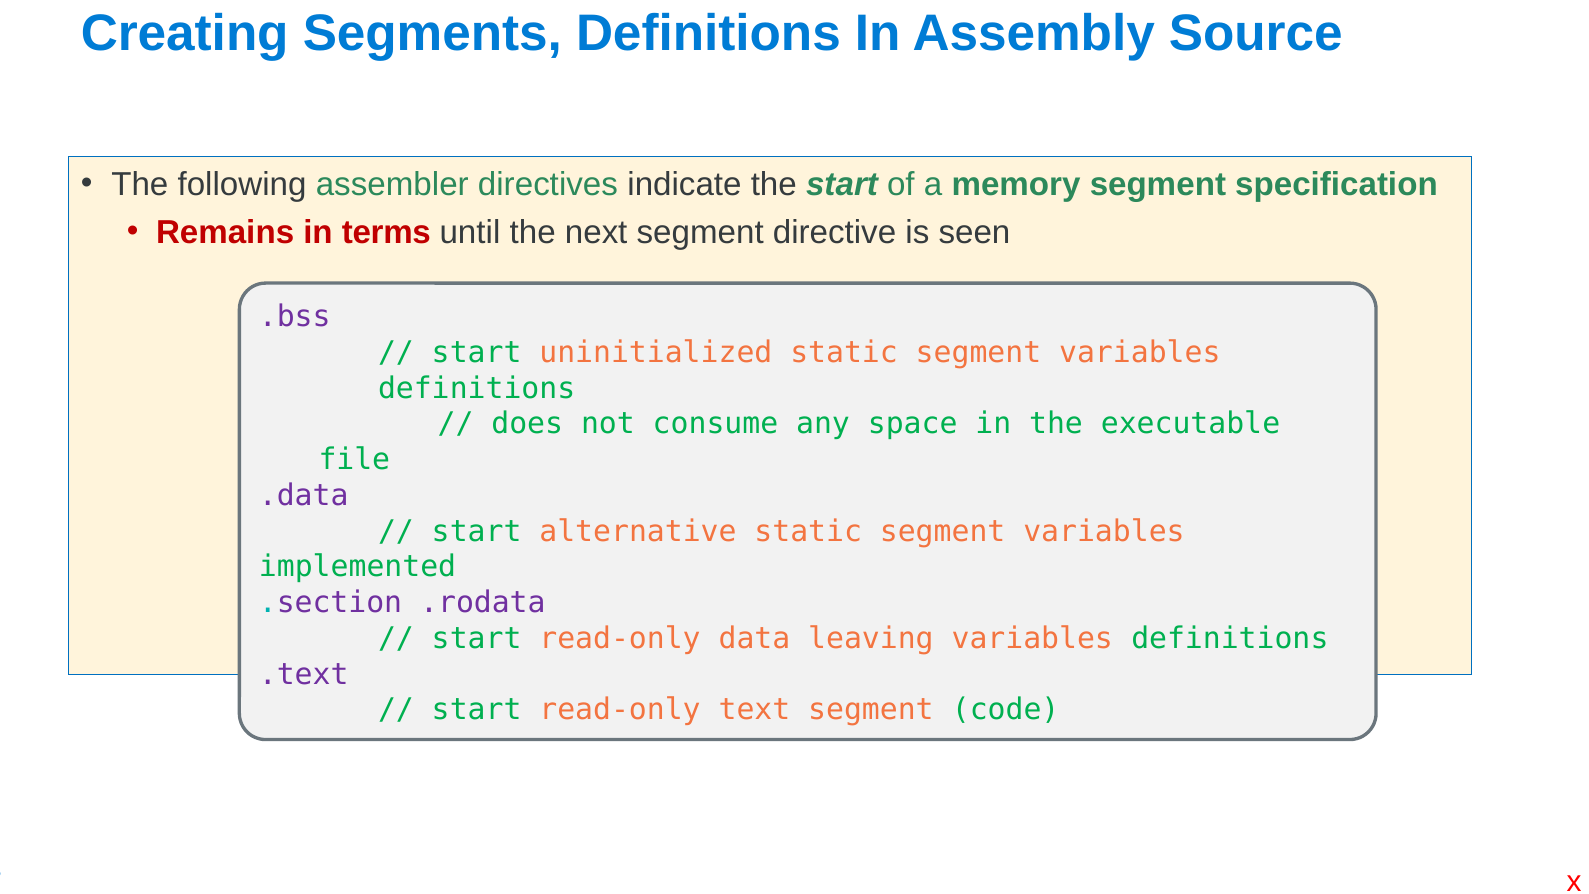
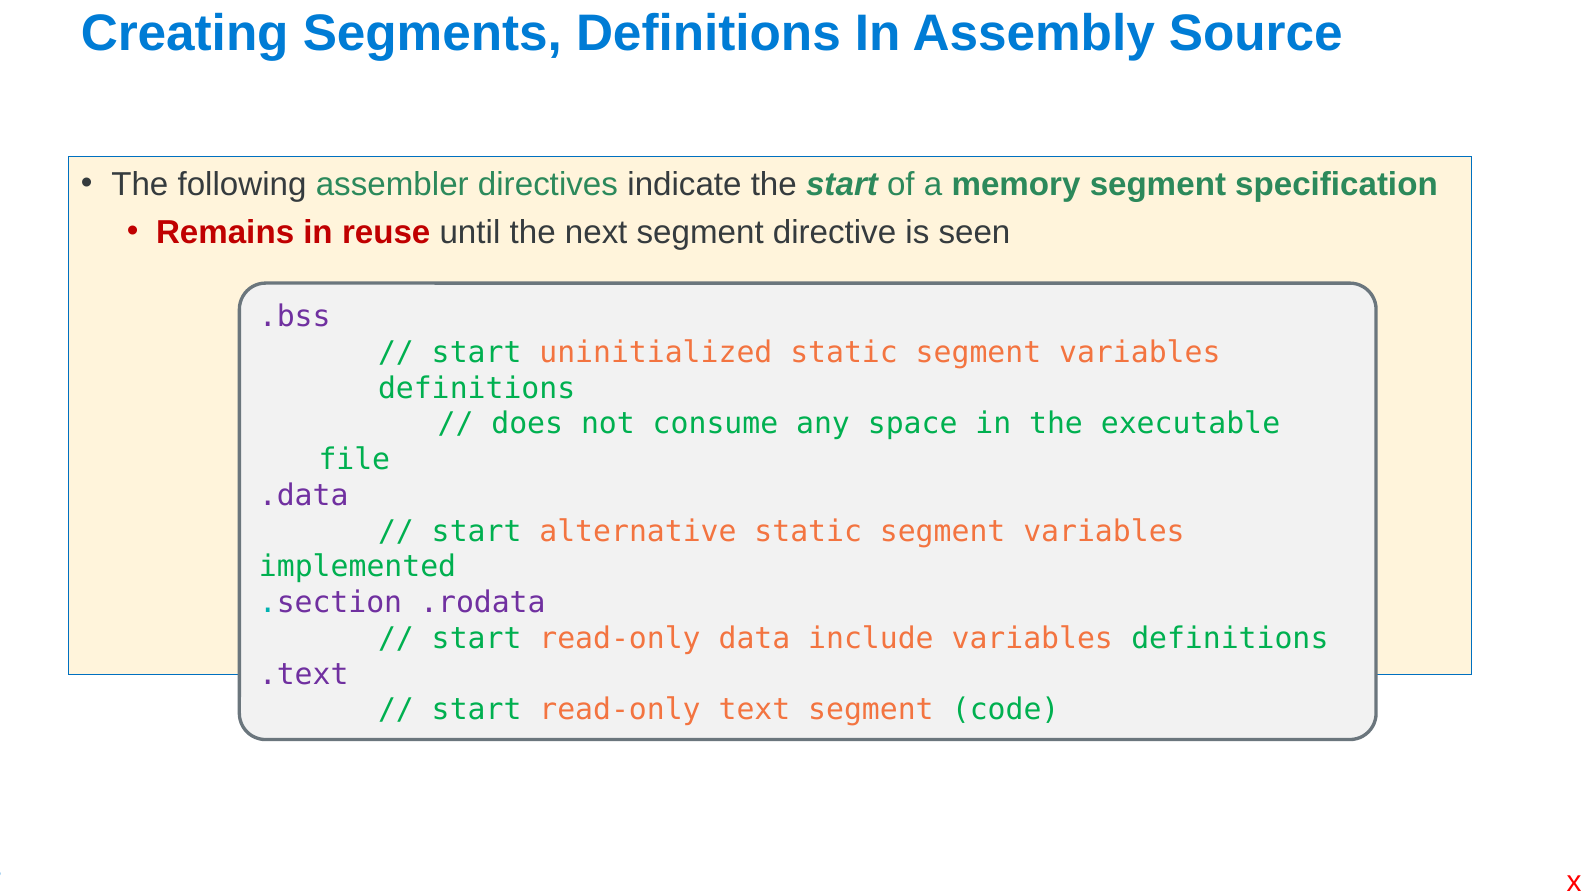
terms: terms -> reuse
leaving: leaving -> include
